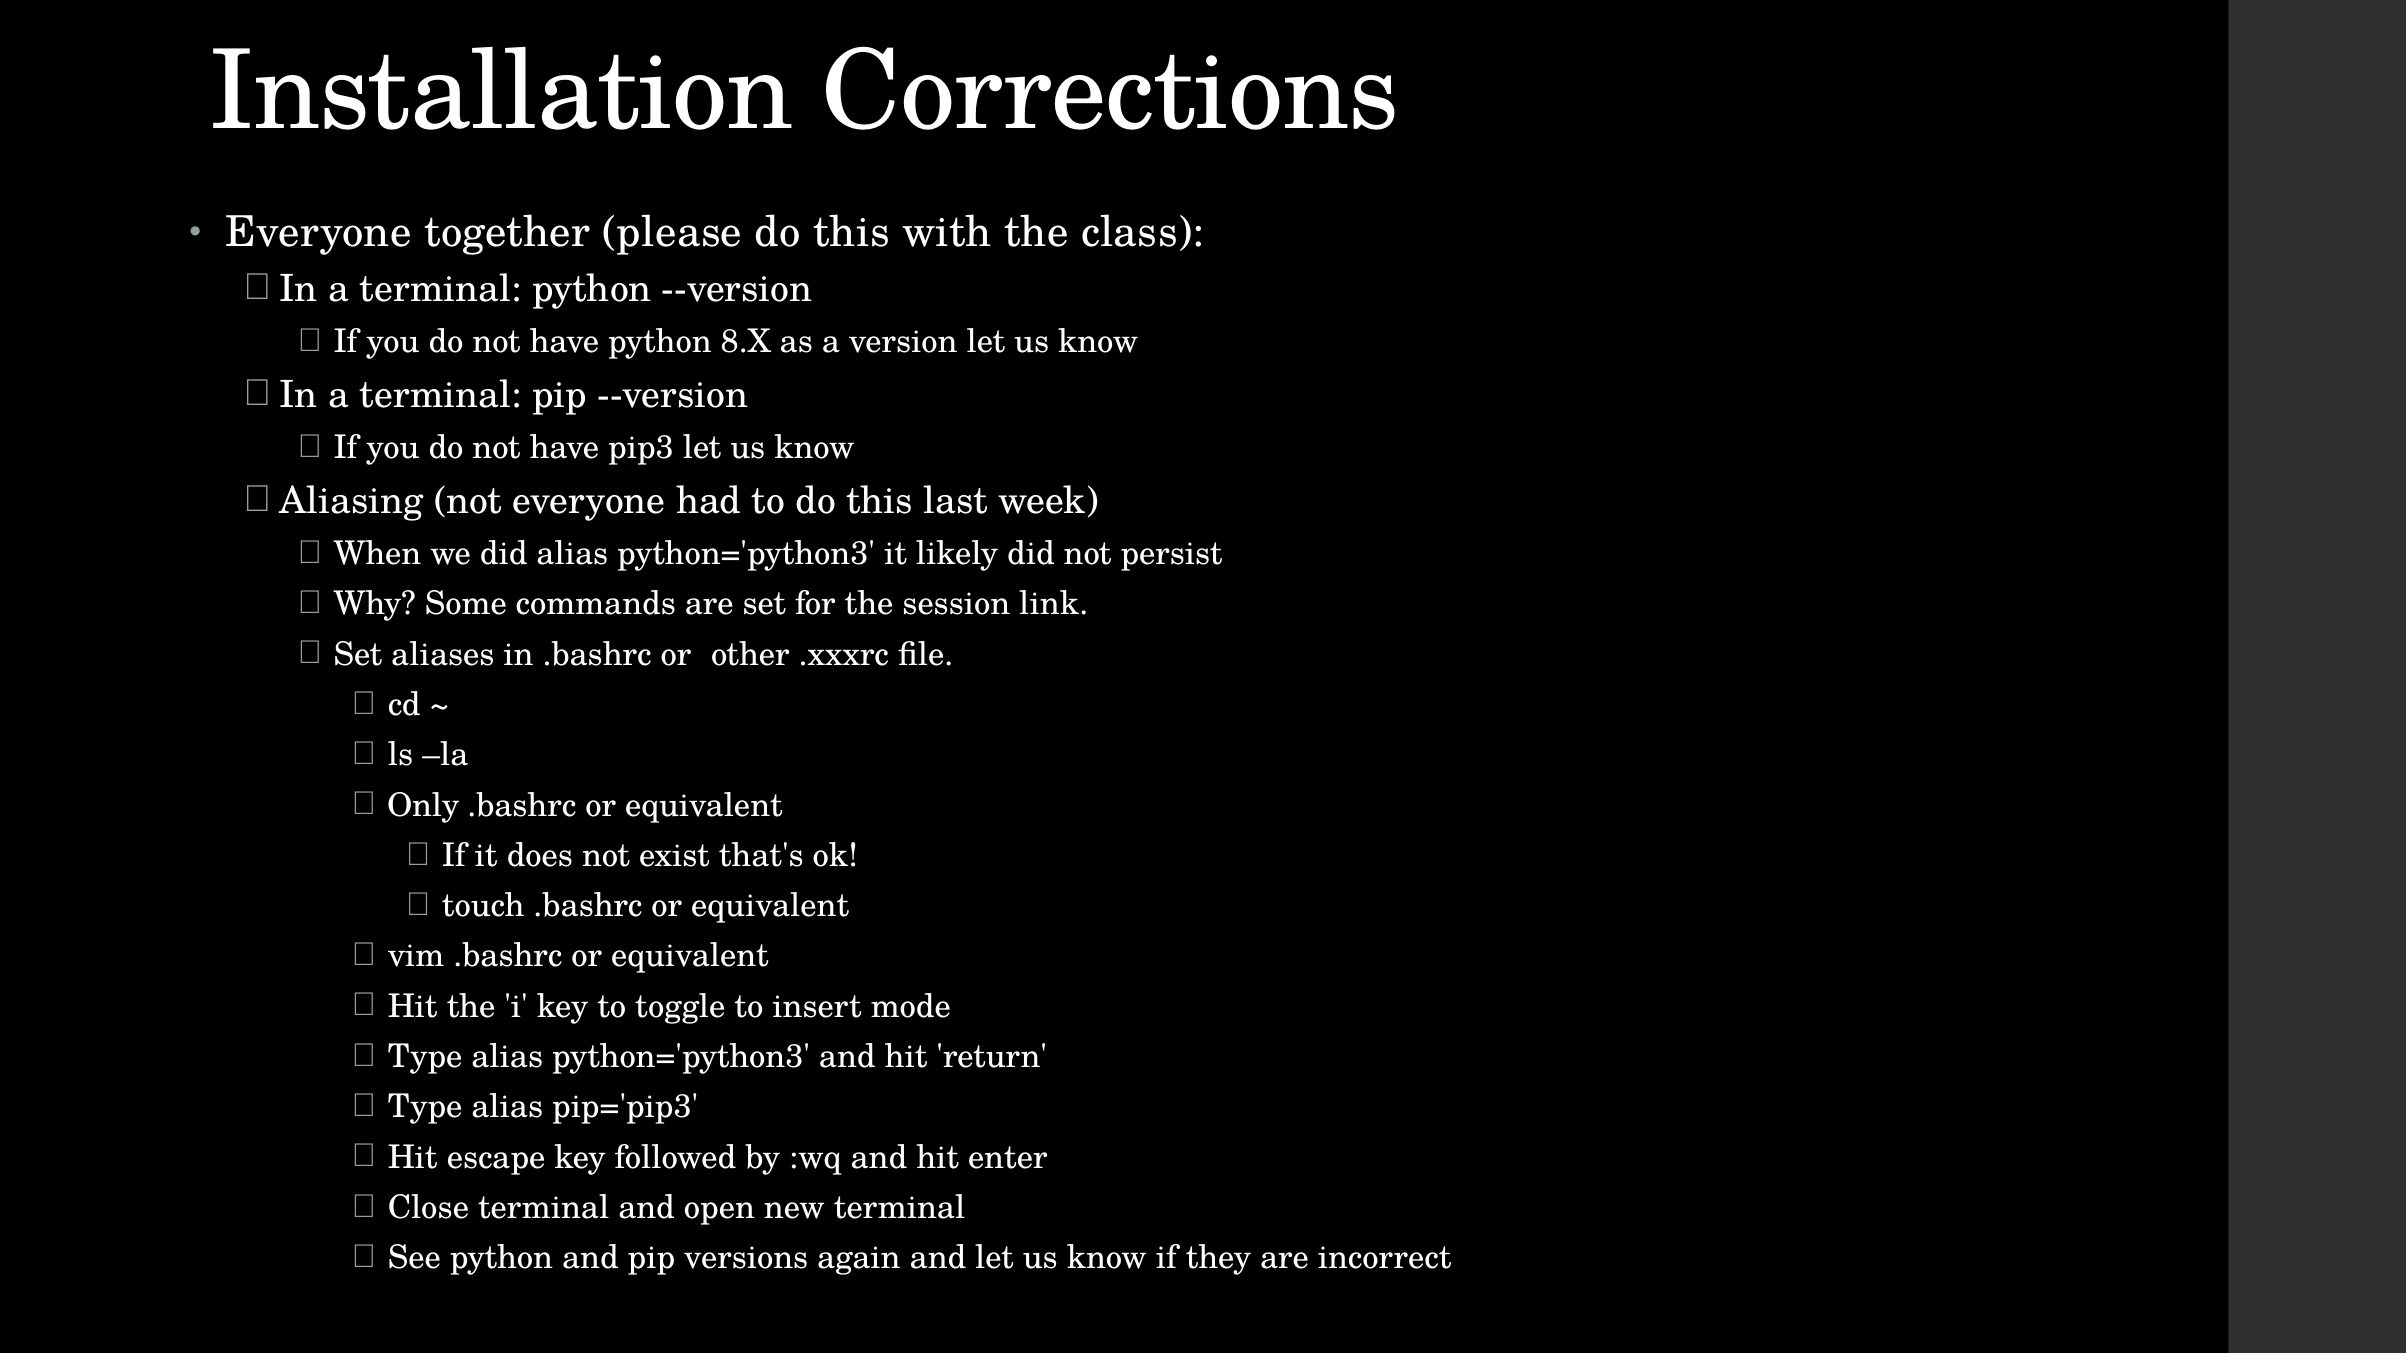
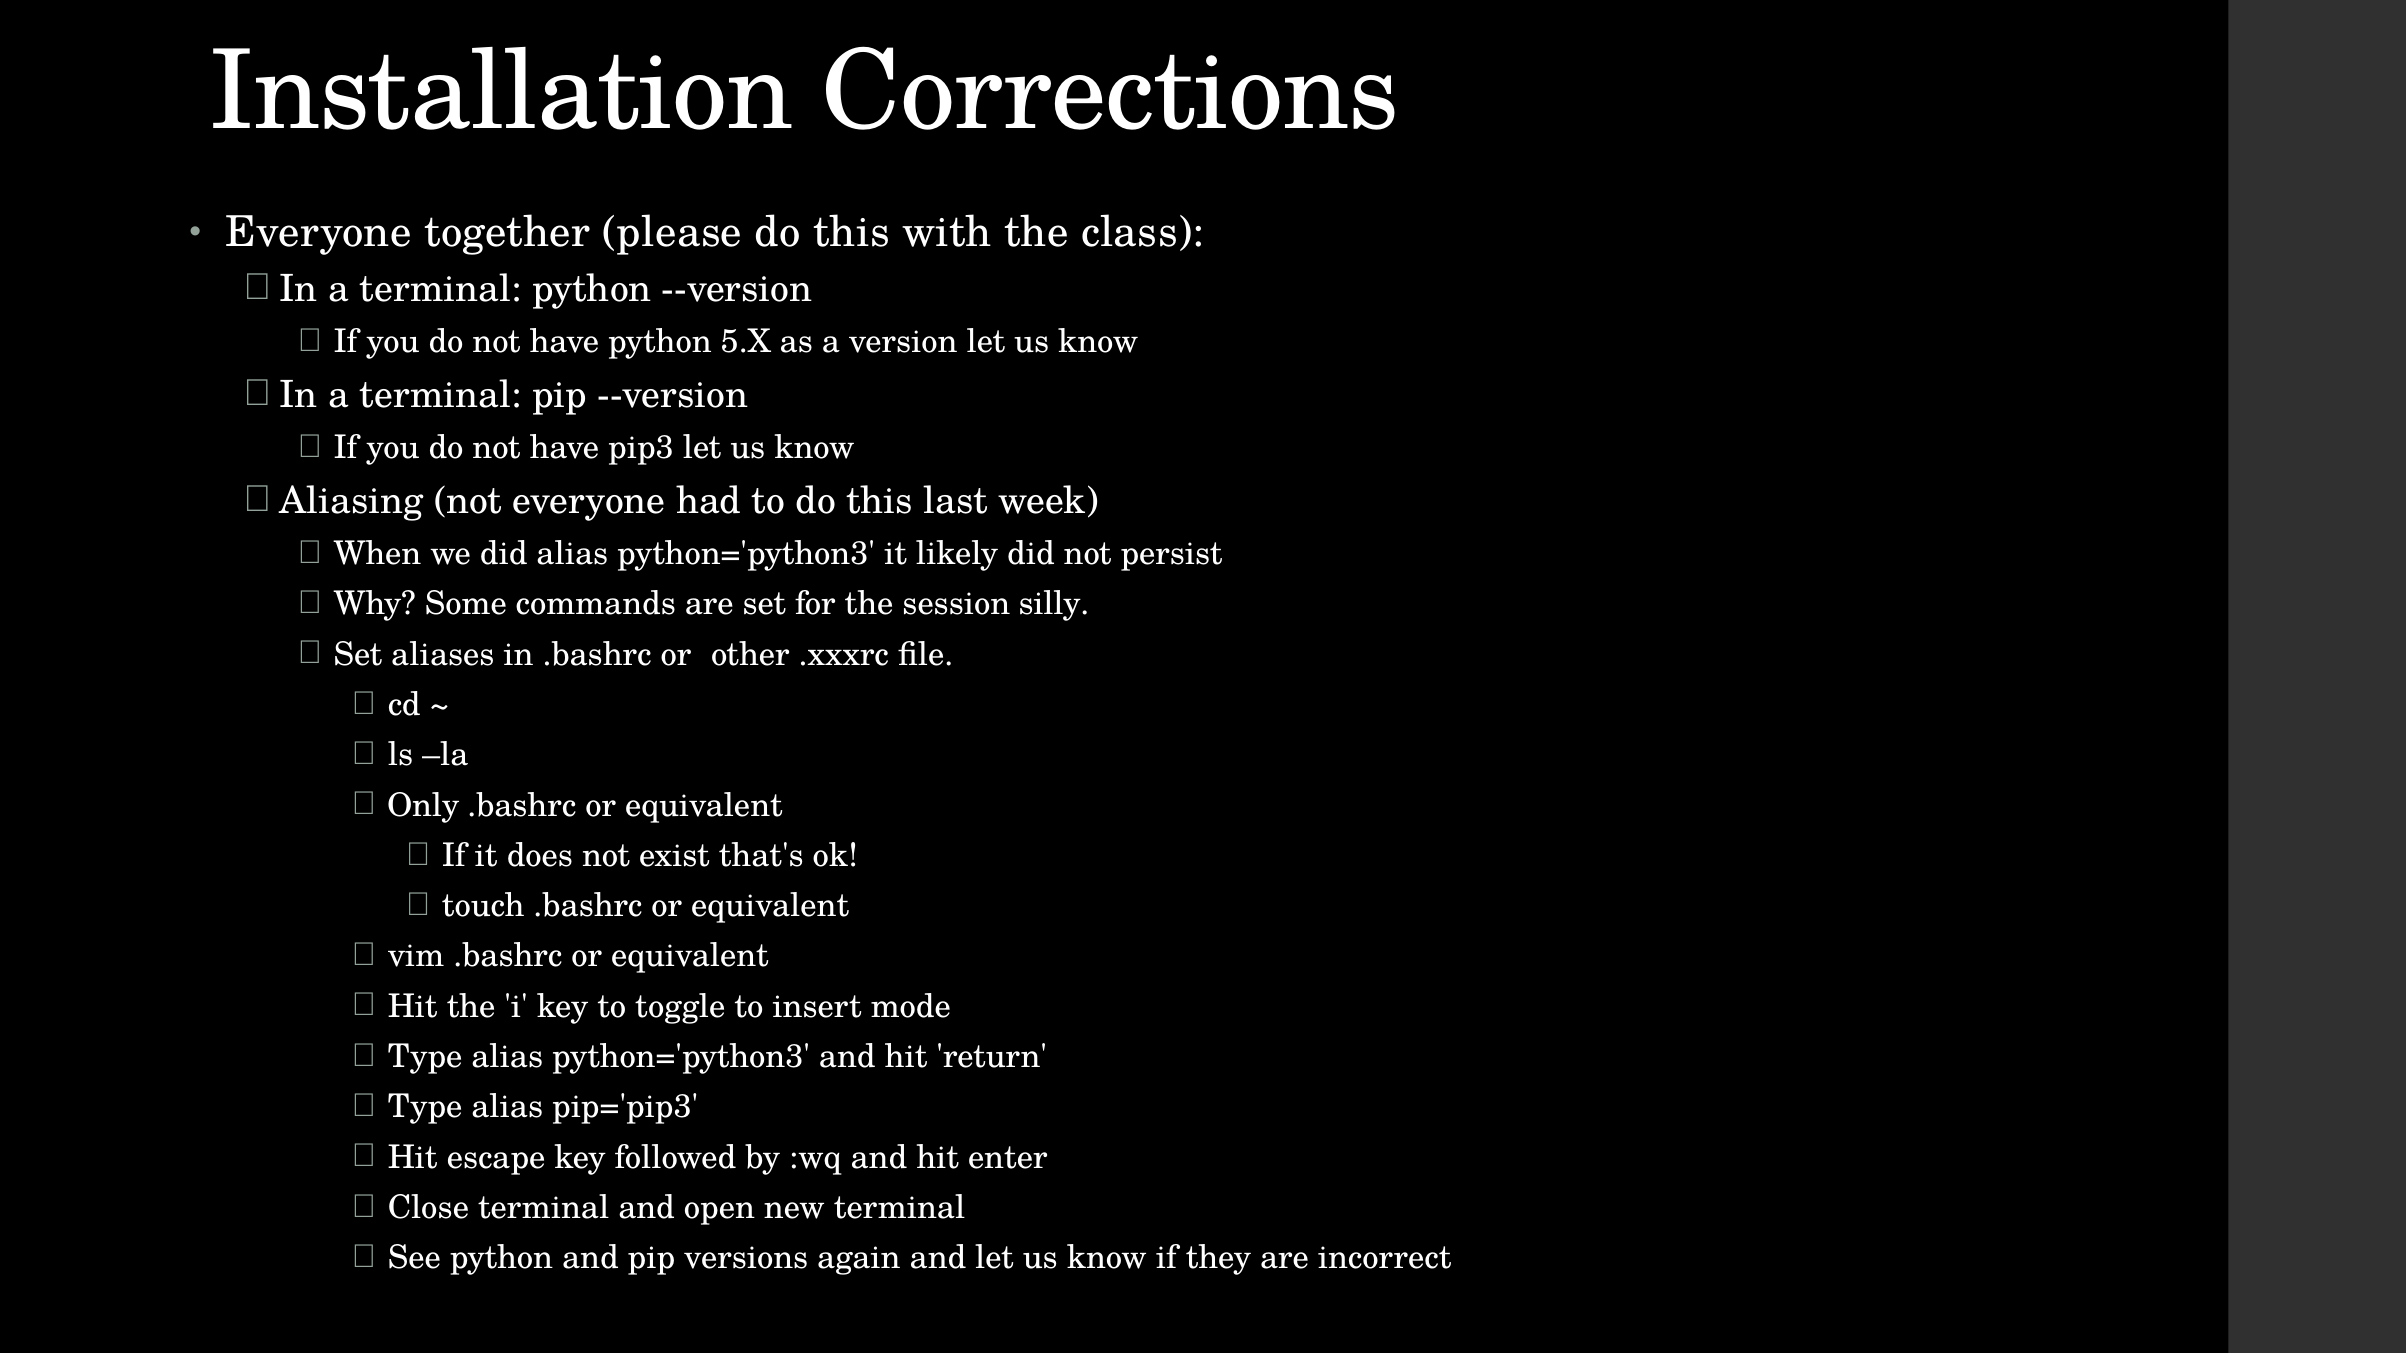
8.X: 8.X -> 5.X
link: link -> silly
